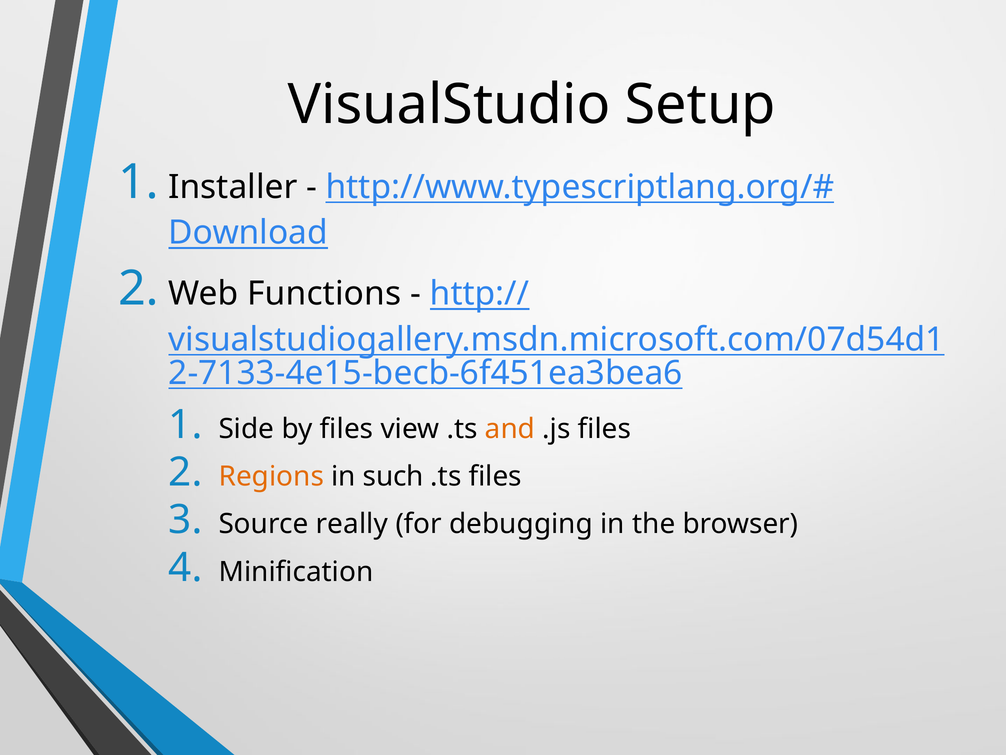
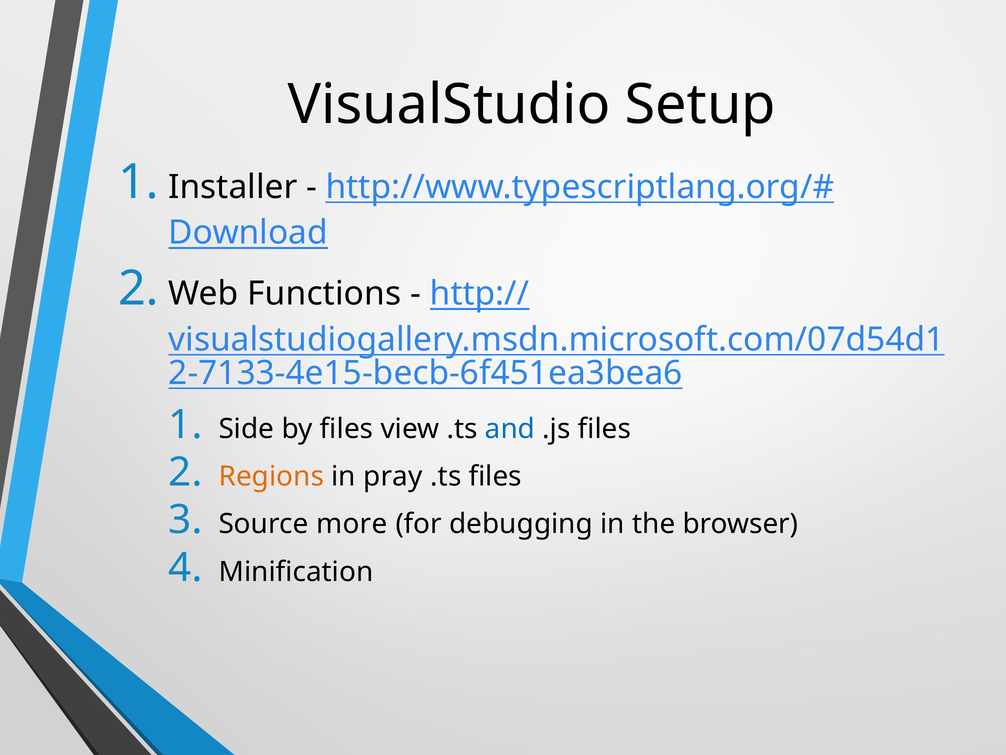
and colour: orange -> blue
such: such -> pray
really: really -> more
